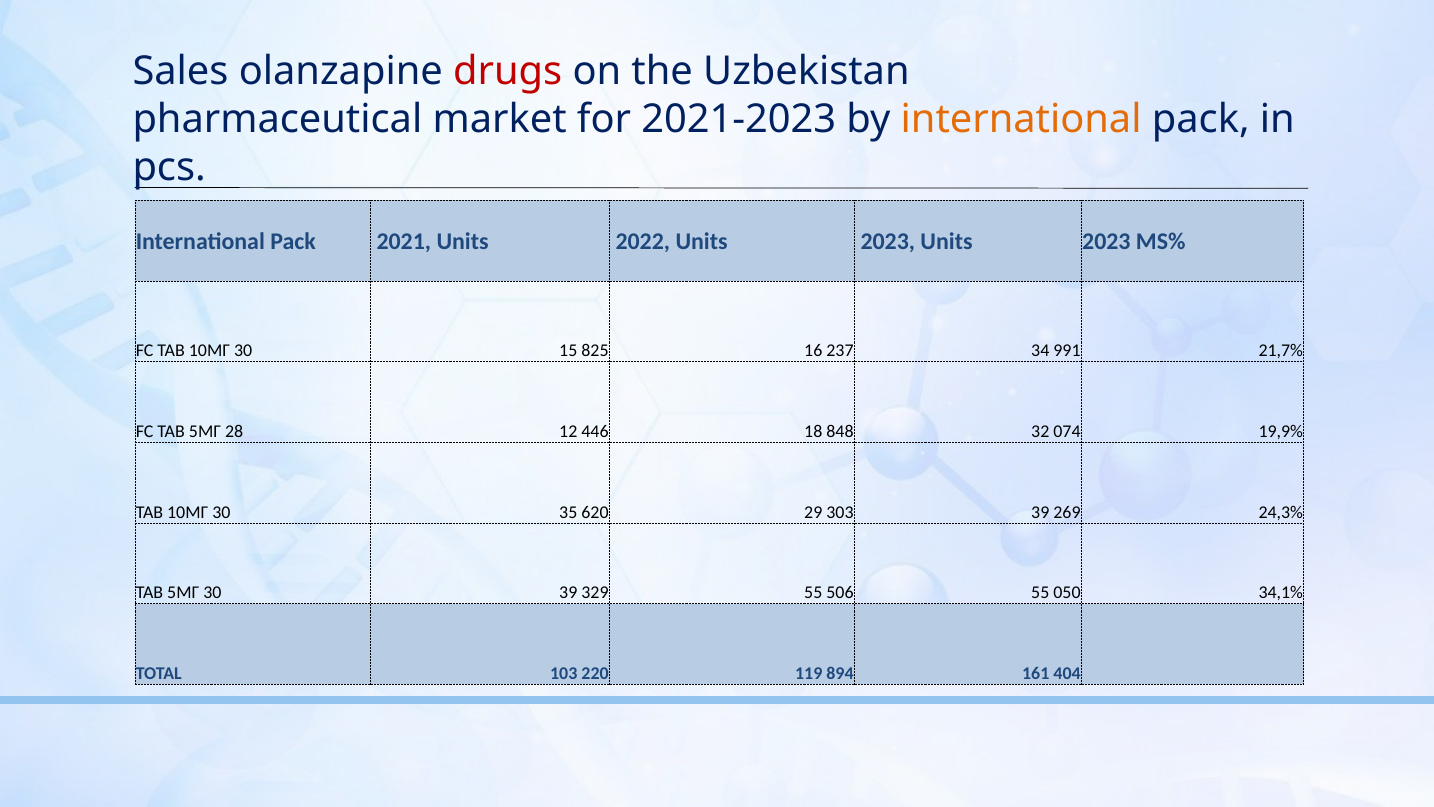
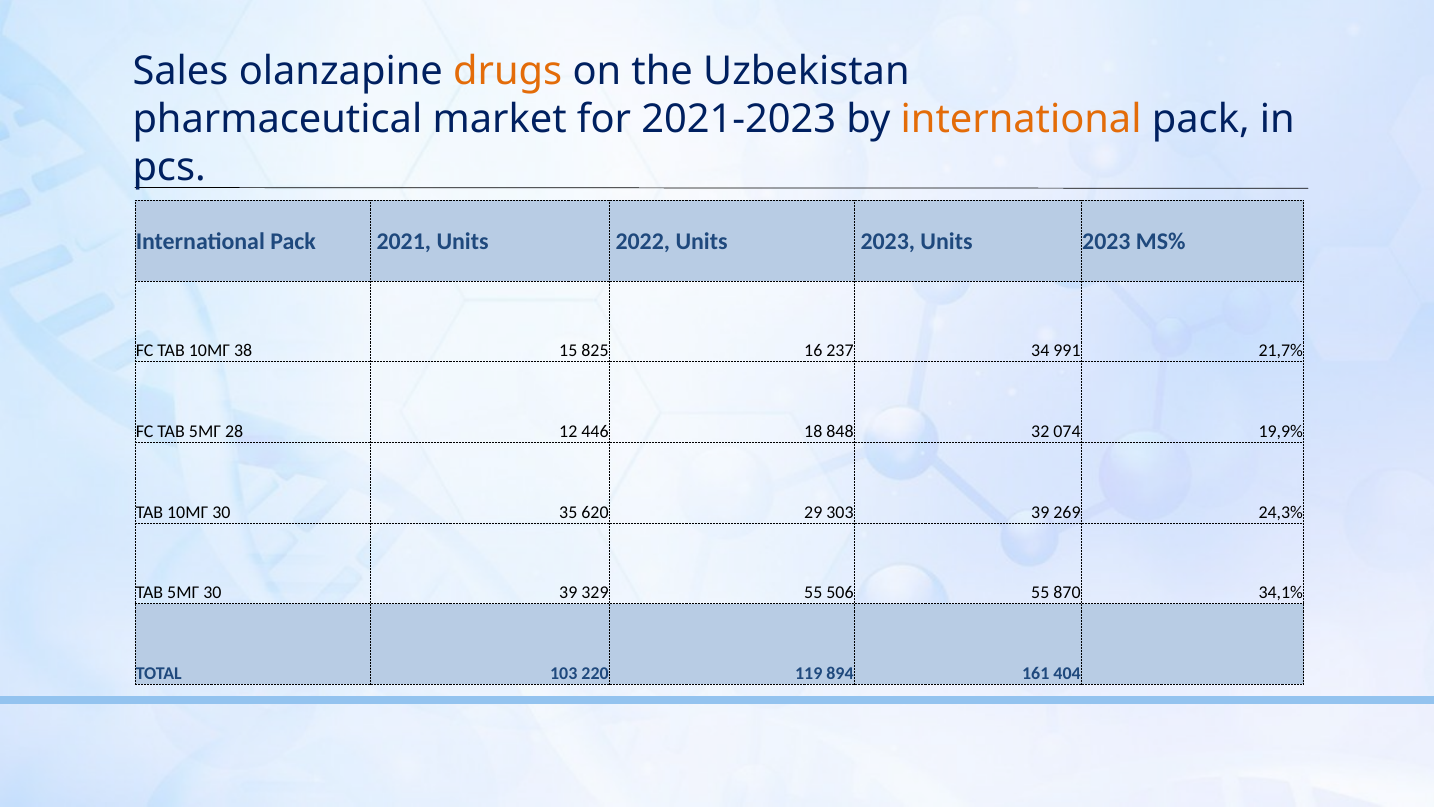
drugs colour: red -> orange
FC TAB 10МГ 30: 30 -> 38
050: 050 -> 870
